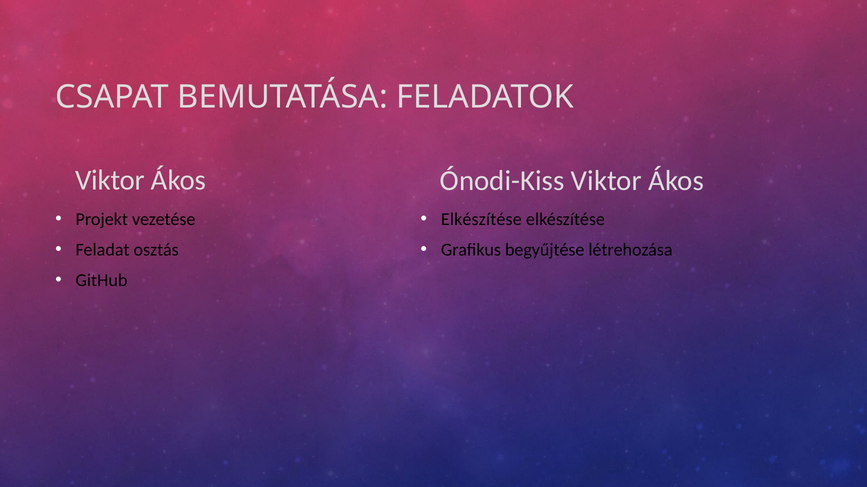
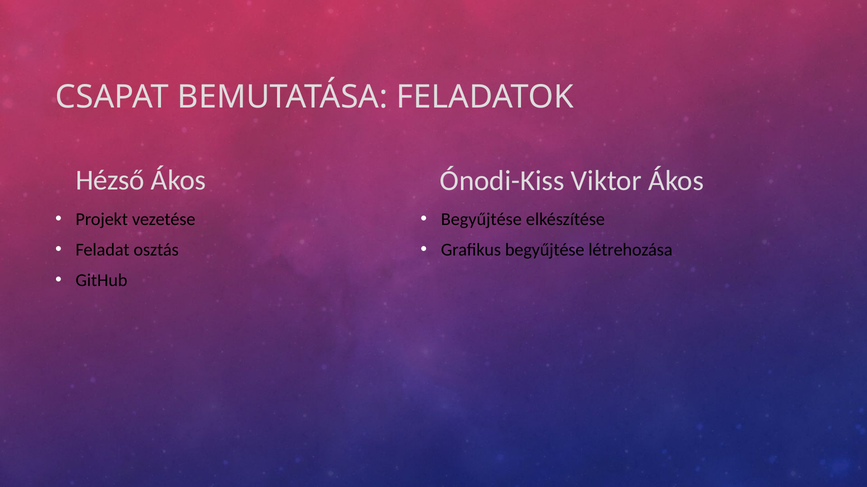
Viktor at (110, 180): Viktor -> Hézső
Elkészítése at (481, 219): Elkészítése -> Begyűjtése
